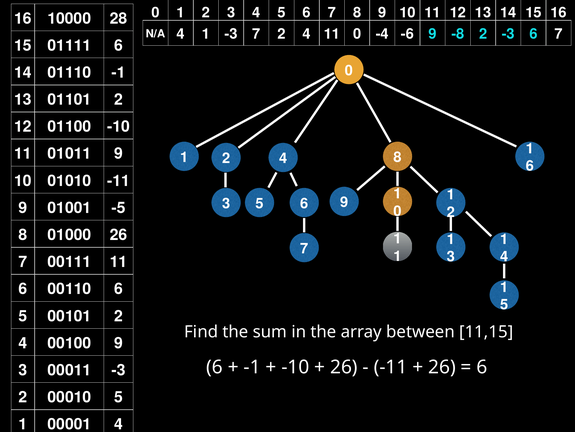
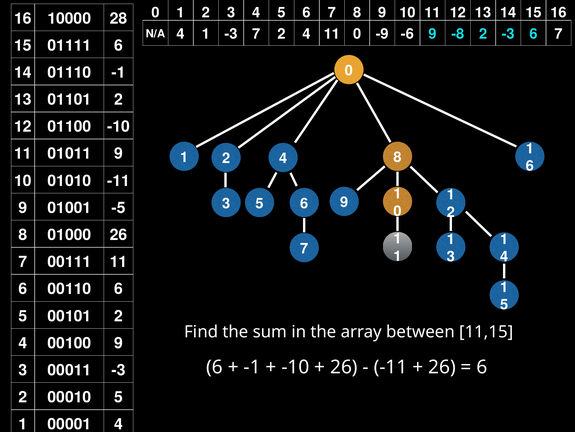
-4: -4 -> -9
